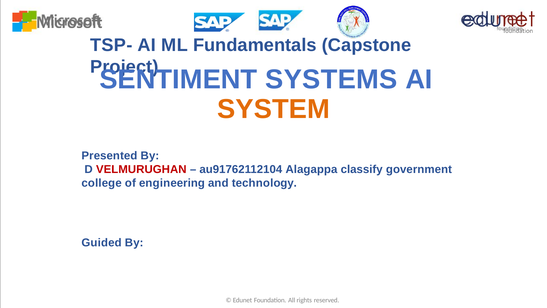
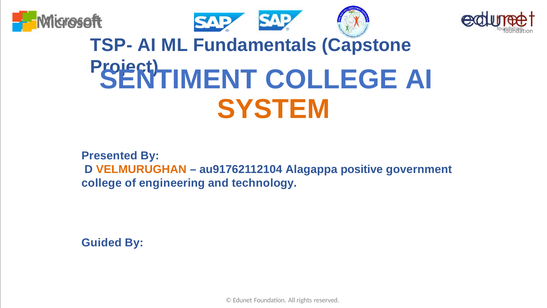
SYSTEMS at (331, 79): SYSTEMS -> COLLEGE
VELMURUGHAN colour: red -> orange
classify: classify -> positive
